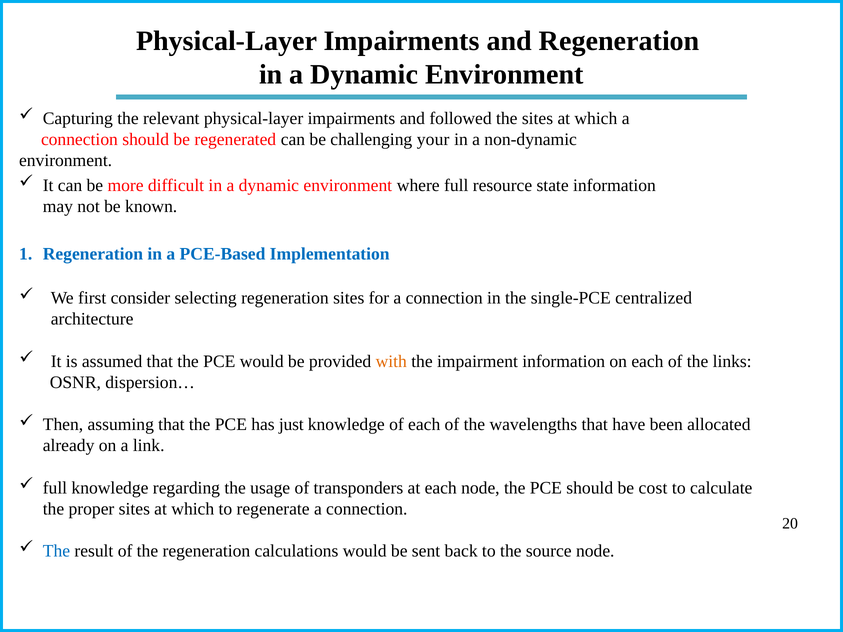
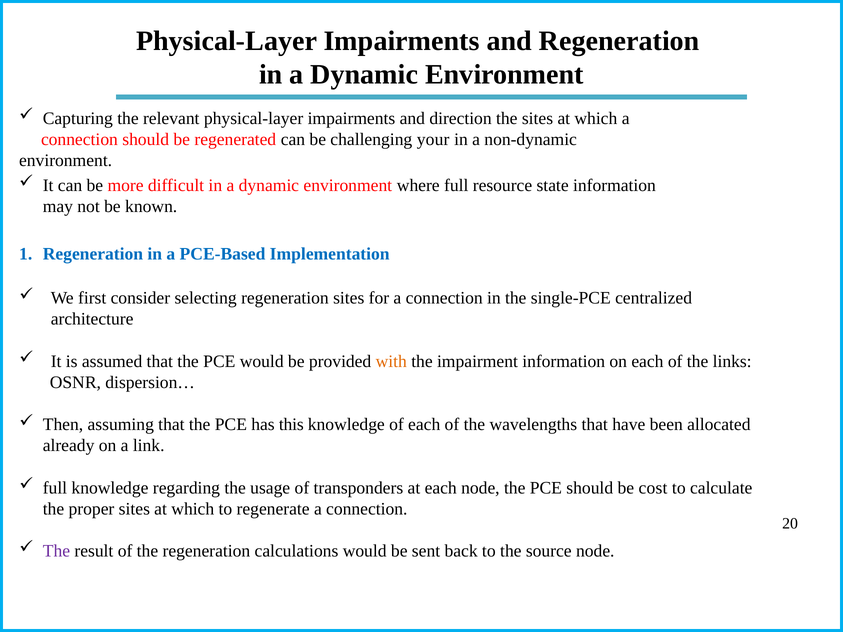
followed: followed -> direction
just: just -> this
The at (56, 551) colour: blue -> purple
